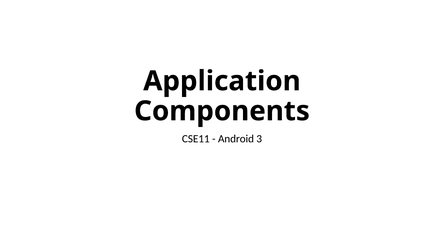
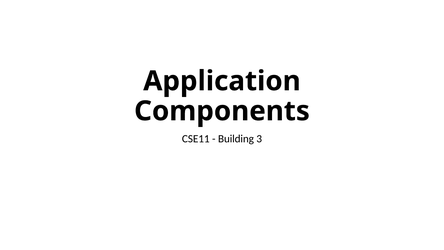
Android: Android -> Building
